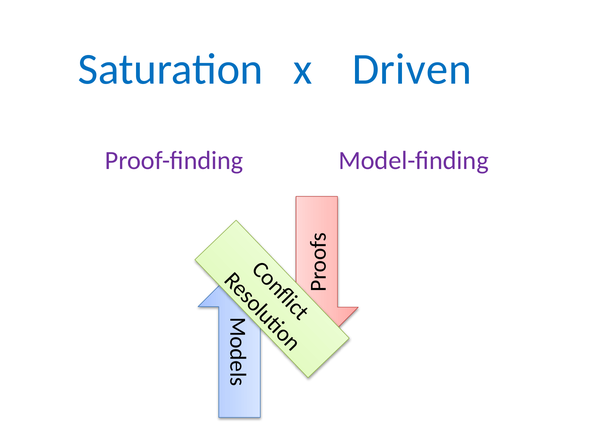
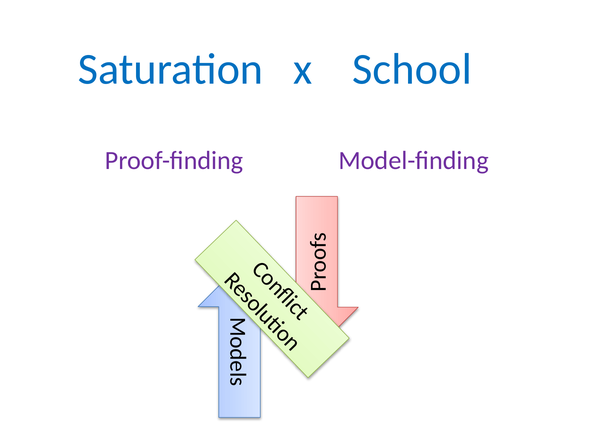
Driven: Driven -> School
